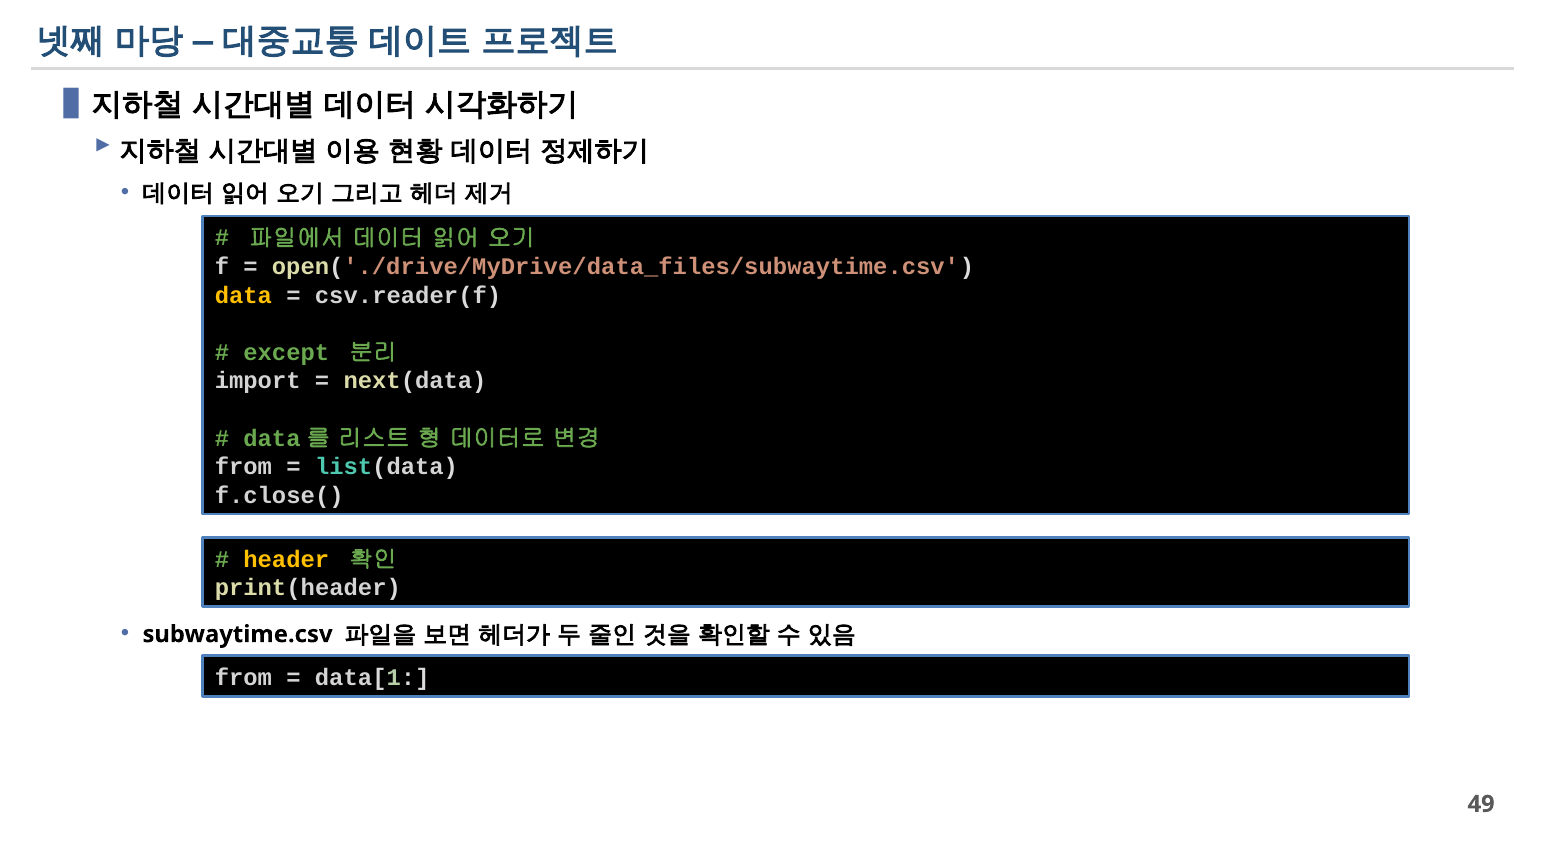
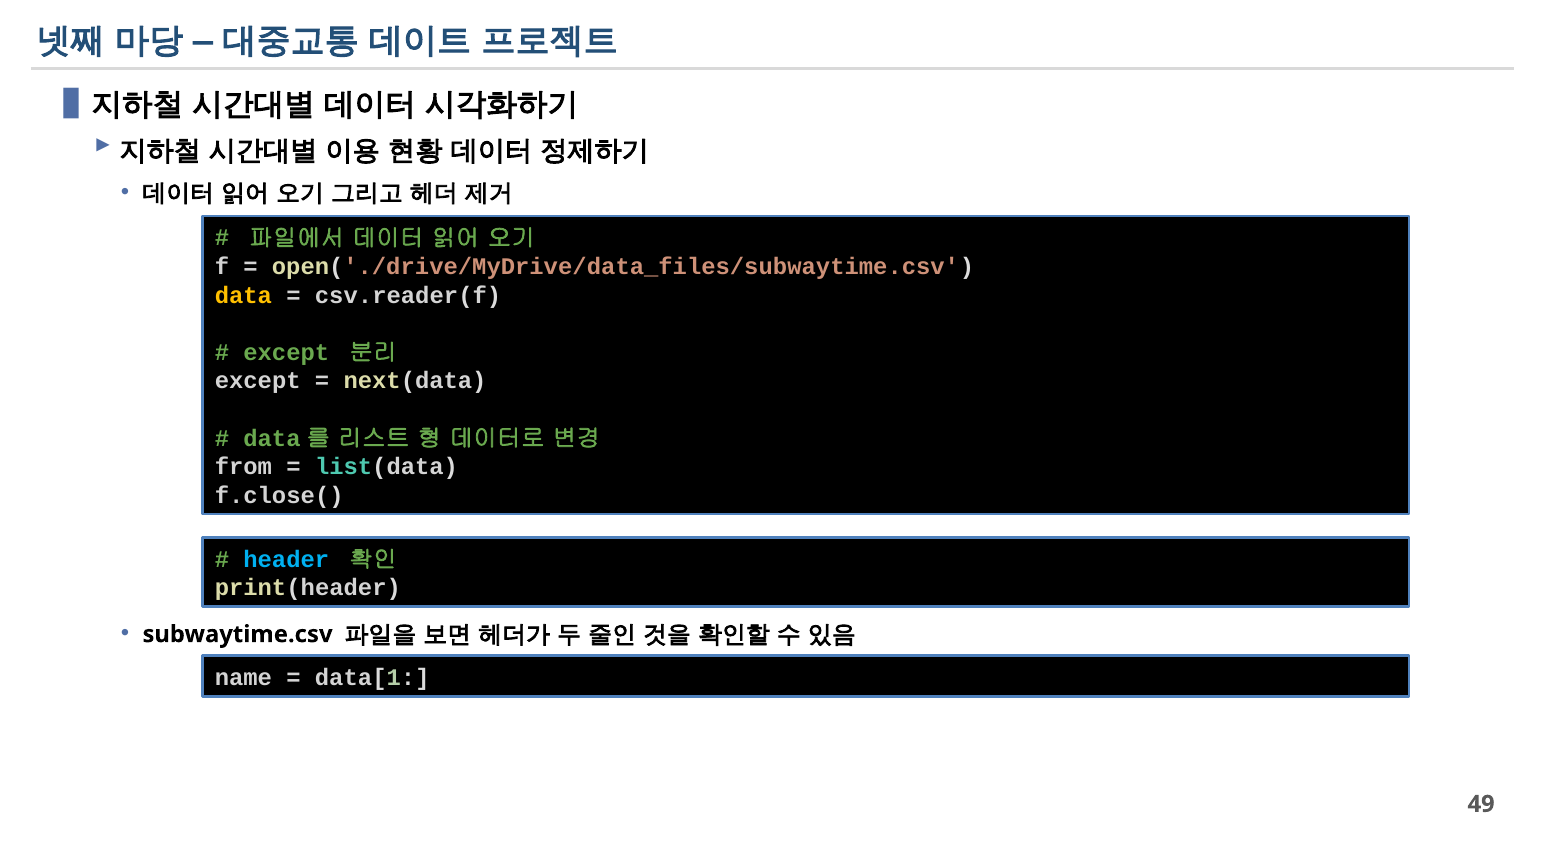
import at (258, 381): import -> except
header colour: yellow -> light blue
from at (243, 678): from -> name
